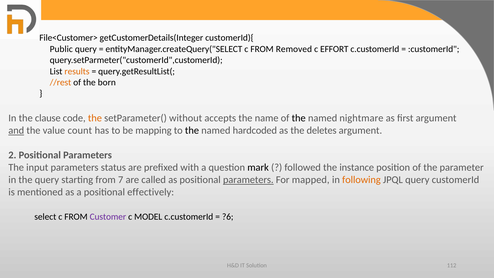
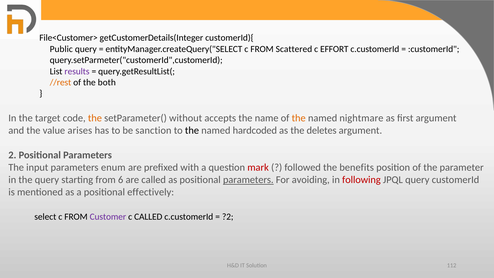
Removed: Removed -> Scattered
results colour: orange -> purple
born: born -> both
clause: clause -> target
the at (299, 118) colour: black -> orange
and underline: present -> none
count: count -> arises
mapping: mapping -> sanction
status: status -> enum
mark colour: black -> red
instance: instance -> benefits
7: 7 -> 6
mapped: mapped -> avoiding
following colour: orange -> red
c MODEL: MODEL -> CALLED
?6: ?6 -> ?2
